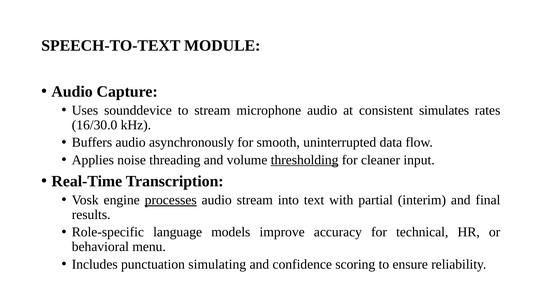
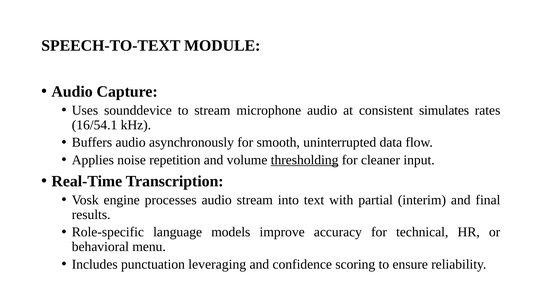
16/30.0: 16/30.0 -> 16/54.1
threading: threading -> repetition
processes underline: present -> none
simulating: simulating -> leveraging
